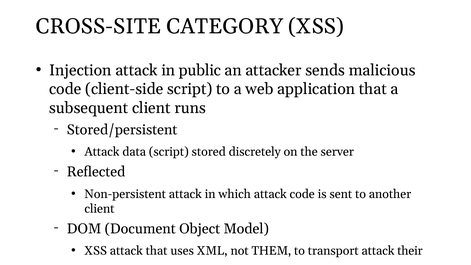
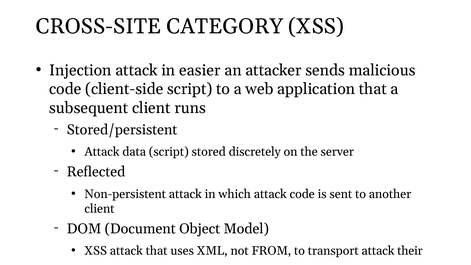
public: public -> easier
THEM: THEM -> FROM
